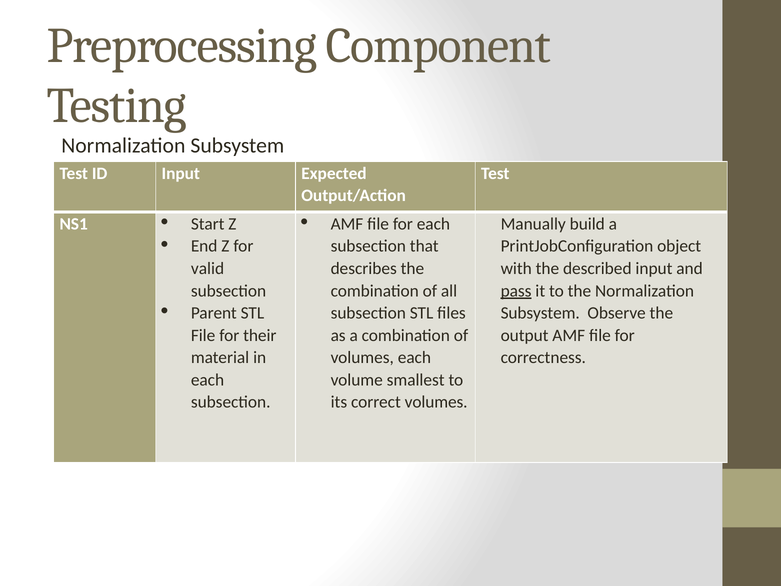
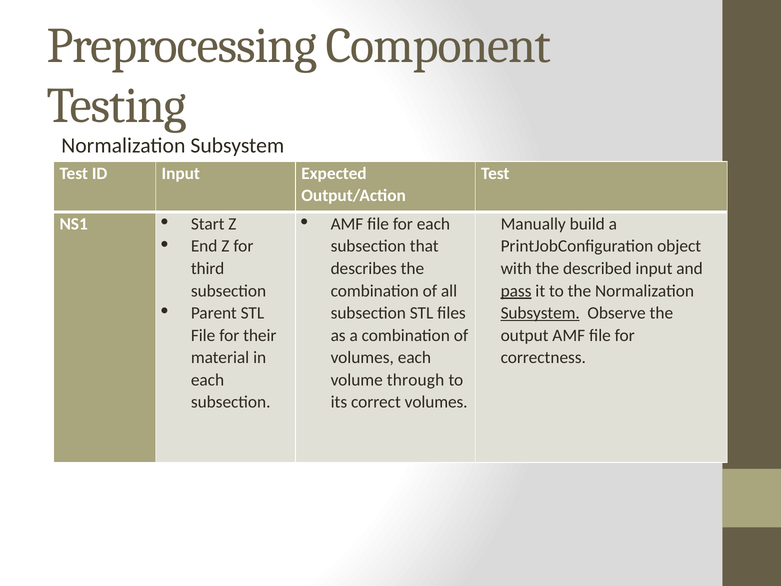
valid: valid -> third
Subsystem at (540, 313) underline: none -> present
smallest: smallest -> through
